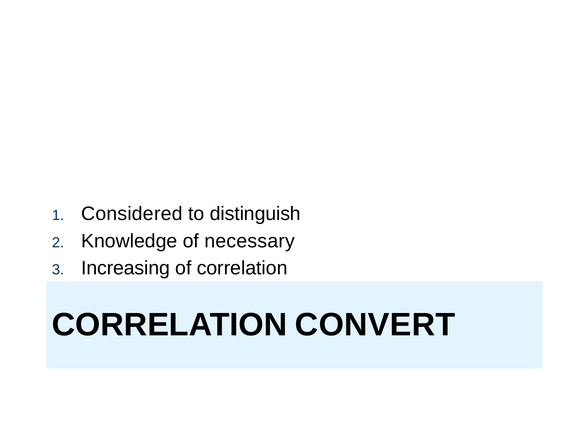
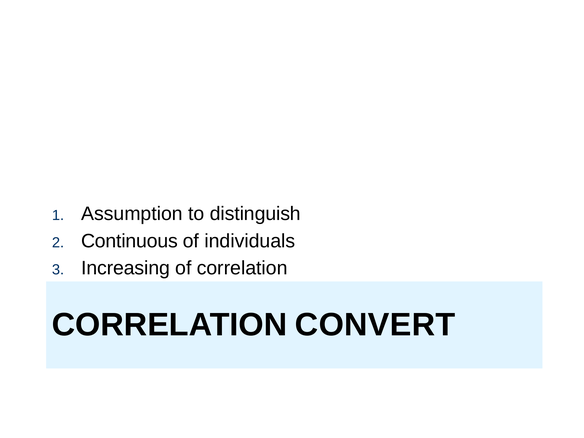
Considered: Considered -> Assumption
Knowledge: Knowledge -> Continuous
necessary: necessary -> individuals
